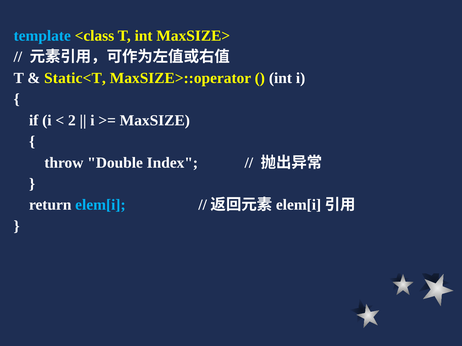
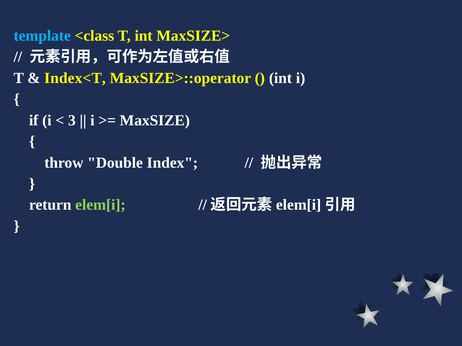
Static<T: Static<T -> Index<T
2: 2 -> 3
elem[i colour: light blue -> light green
